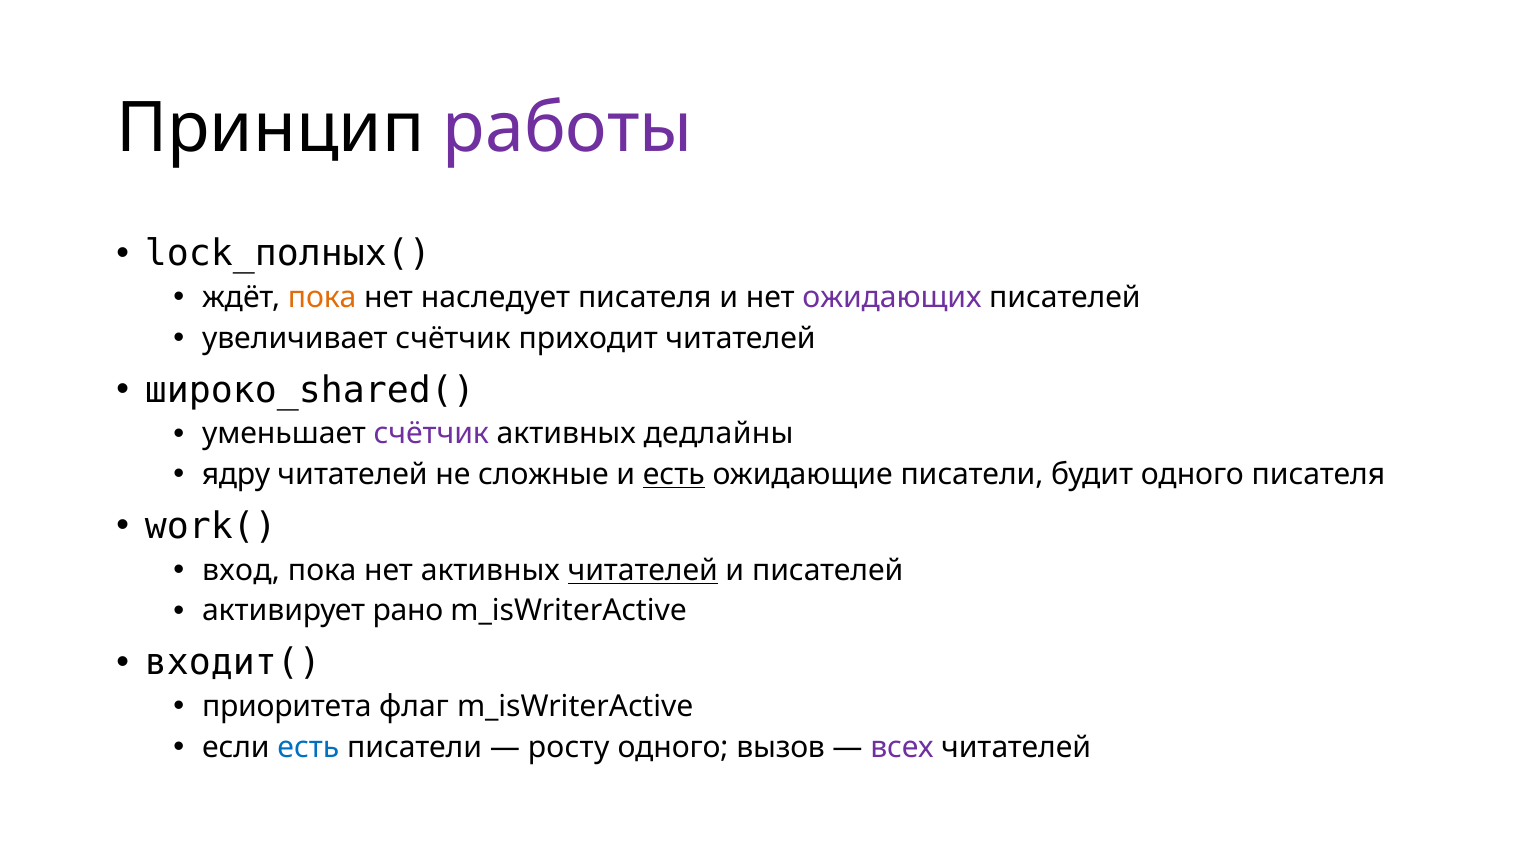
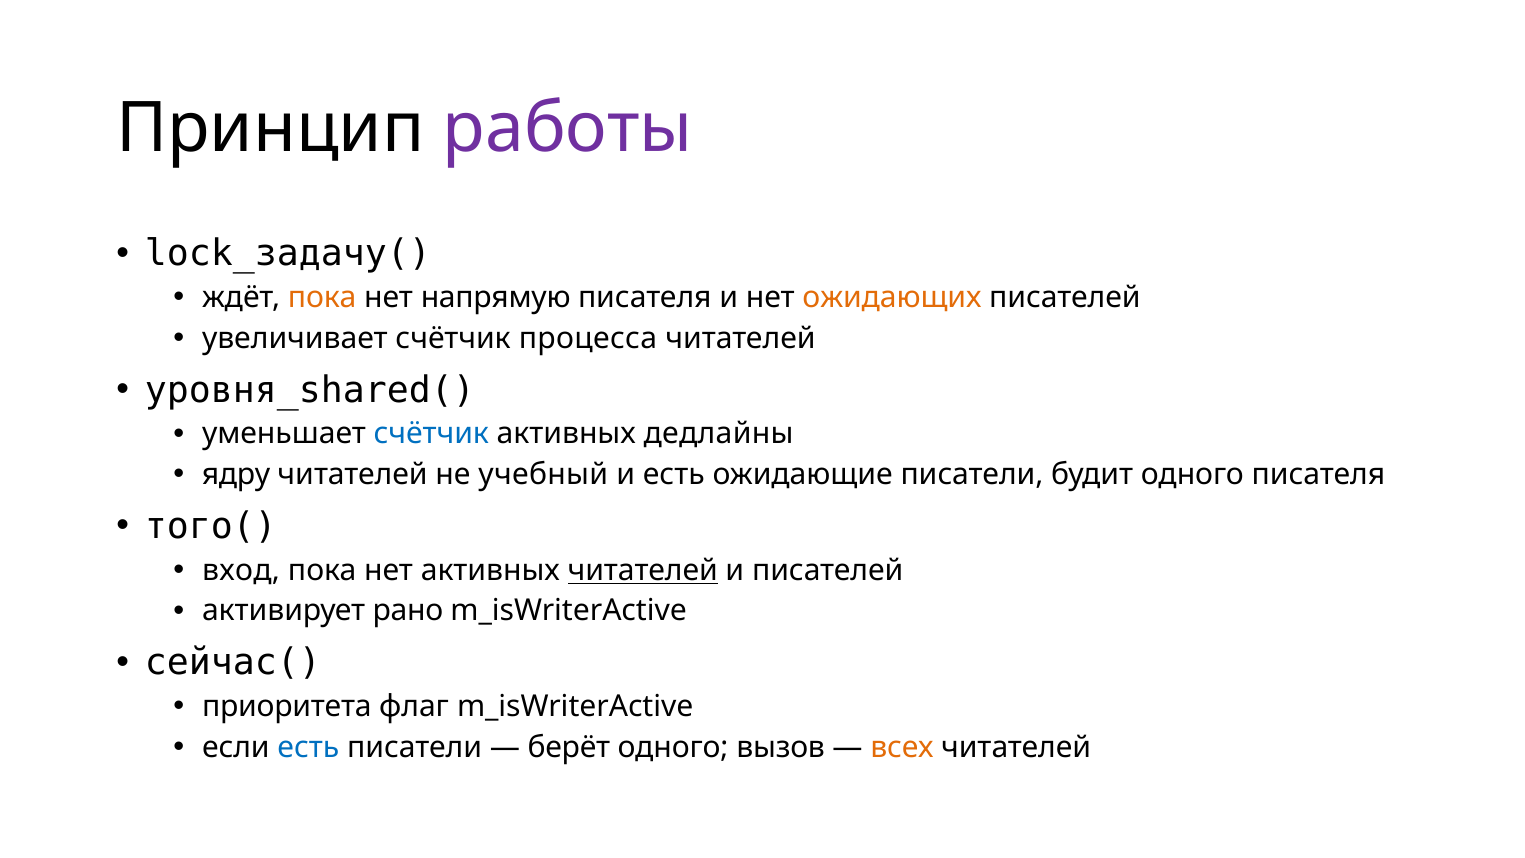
lock_полных(: lock_полных( -> lock_задачу(
наследует: наследует -> напрямую
ожидающих colour: purple -> orange
приходит: приходит -> процесса
широко_shared(: широко_shared( -> уровня_shared(
счётчик at (431, 434) colour: purple -> blue
сложные: сложные -> учебный
есть at (674, 474) underline: present -> none
work(: work( -> того(
входит(: входит( -> сейчас(
росту: росту -> берёт
всех colour: purple -> orange
